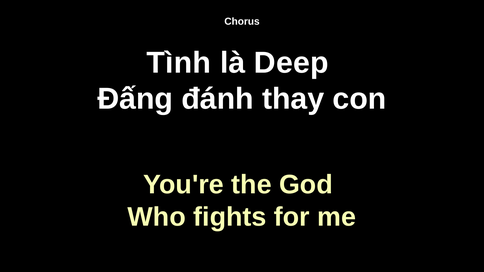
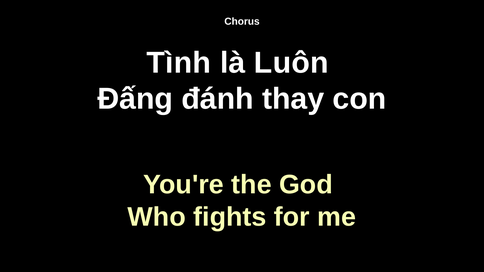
Deep: Deep -> Luôn
